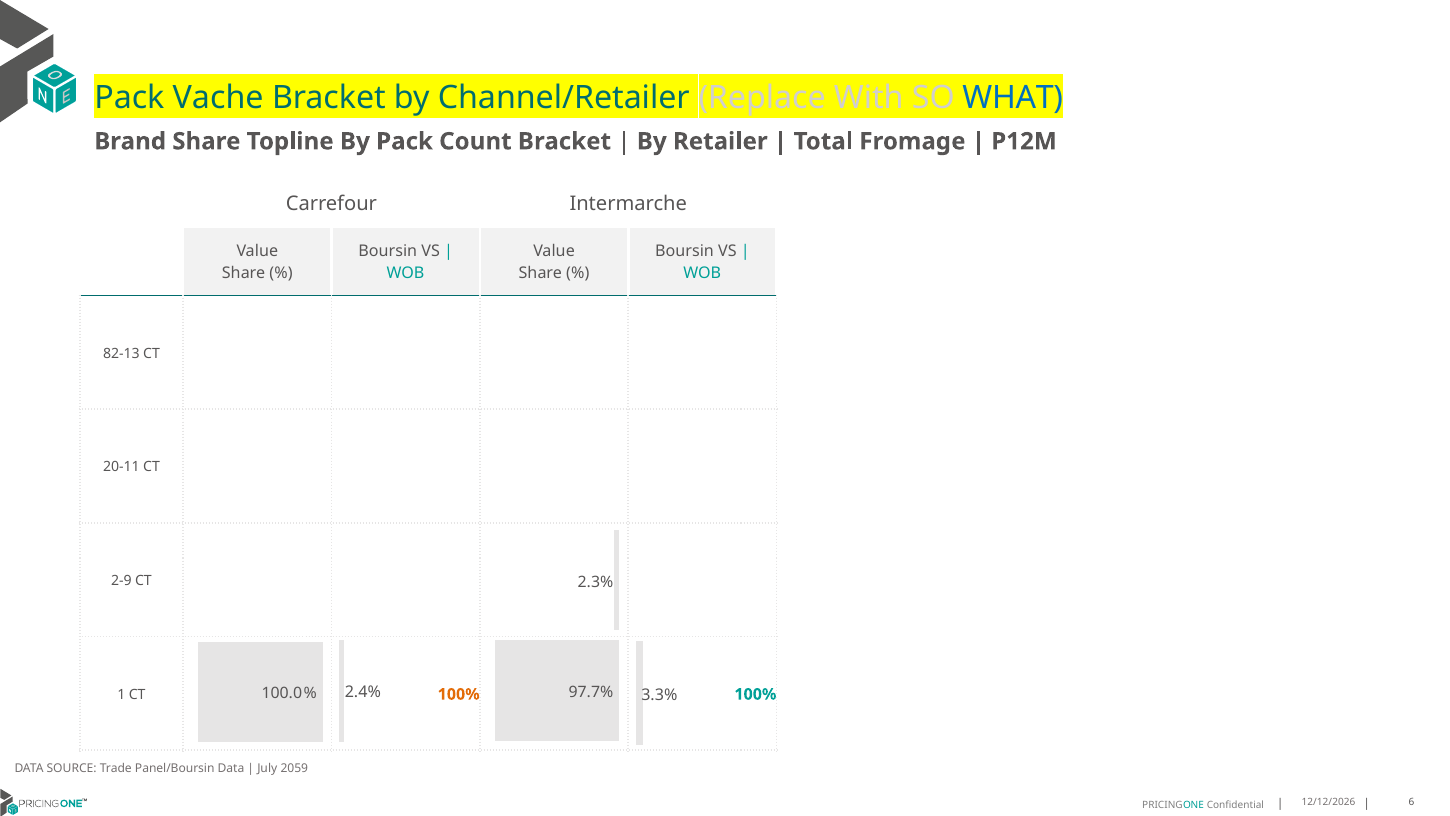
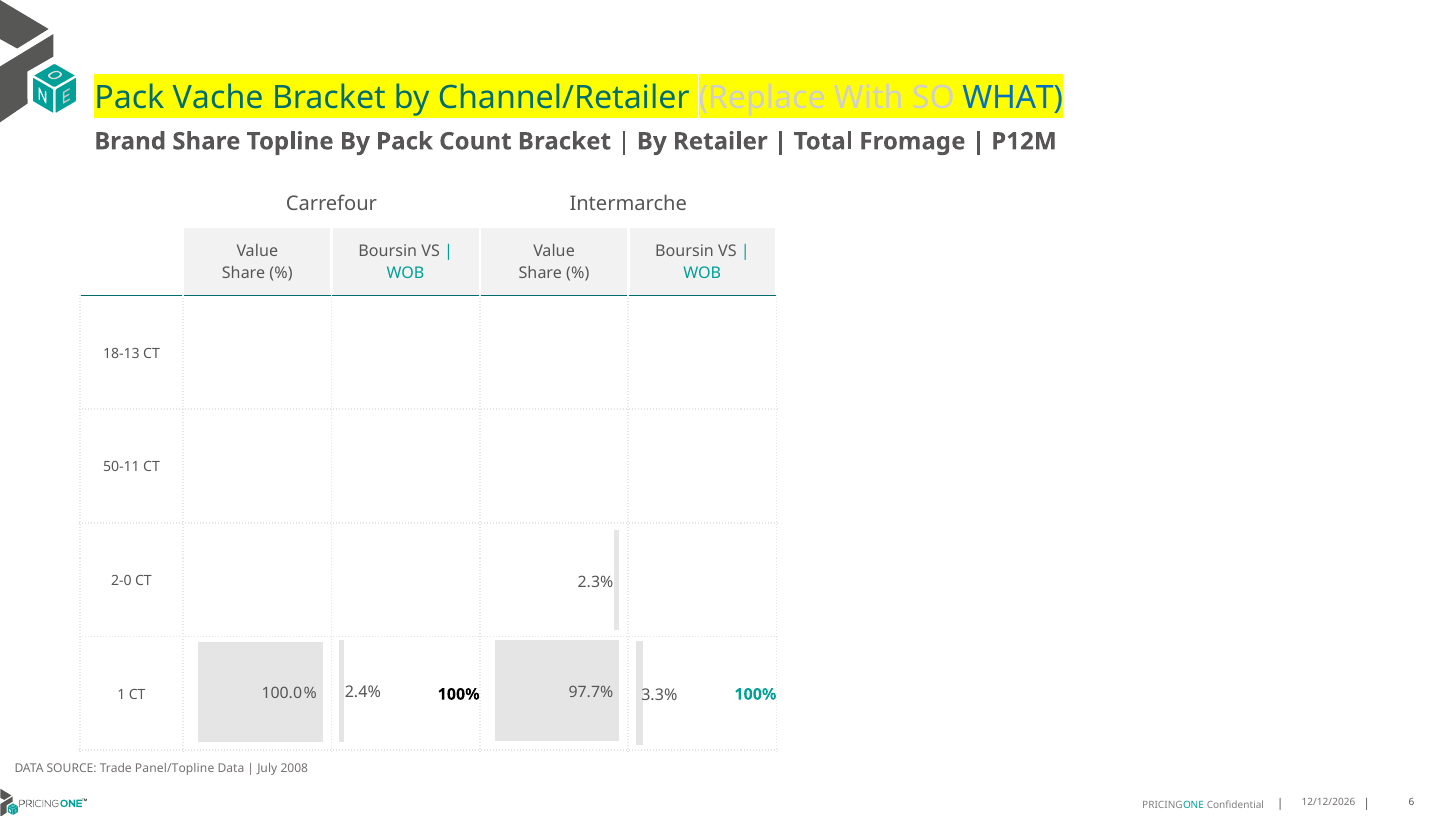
82-13: 82-13 -> 18-13
20-11: 20-11 -> 50-11
2-9: 2-9 -> 2-0
100% at (459, 694) colour: orange -> black
Panel/Boursin: Panel/Boursin -> Panel/Topline
2059: 2059 -> 2008
